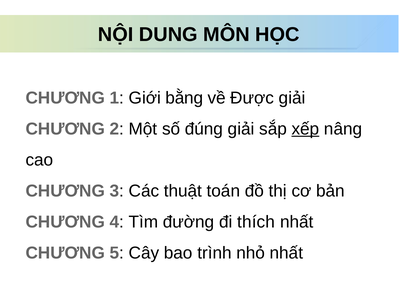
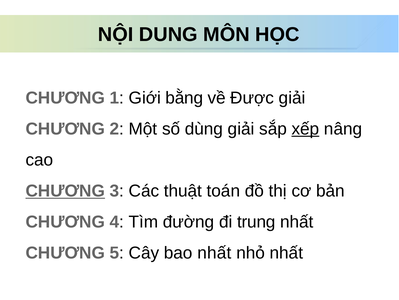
đúng: đúng -> dùng
CHƯƠNG at (65, 190) underline: none -> present
thích: thích -> trung
bao trình: trình -> nhất
